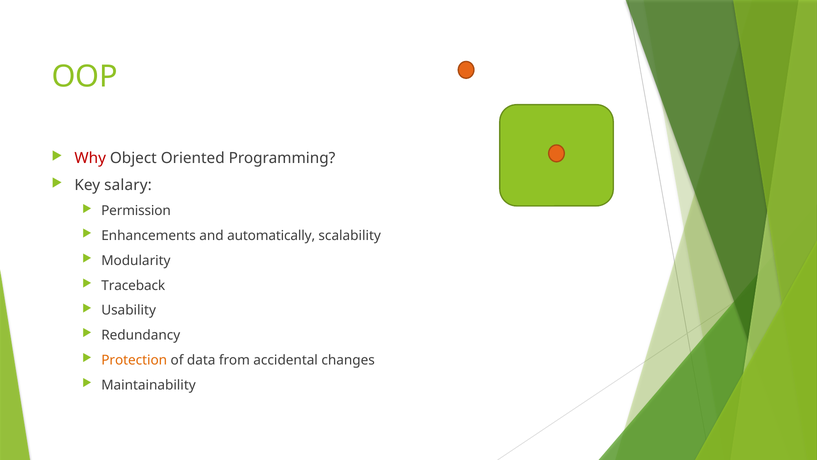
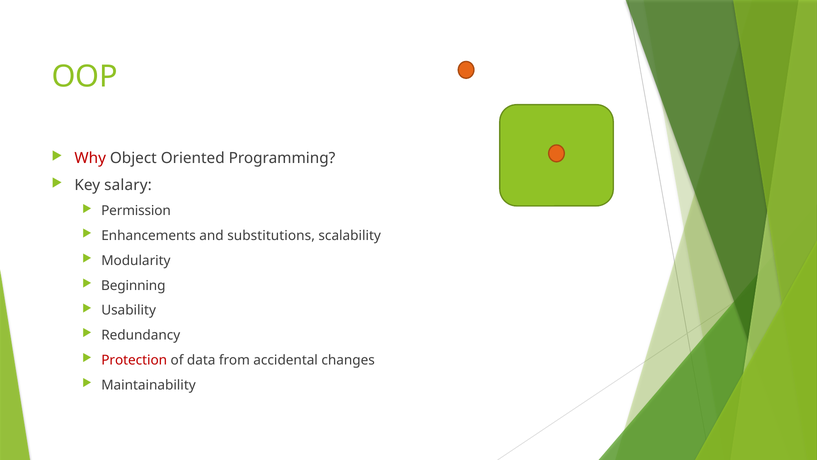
automatically: automatically -> substitutions
Traceback: Traceback -> Beginning
Protection colour: orange -> red
